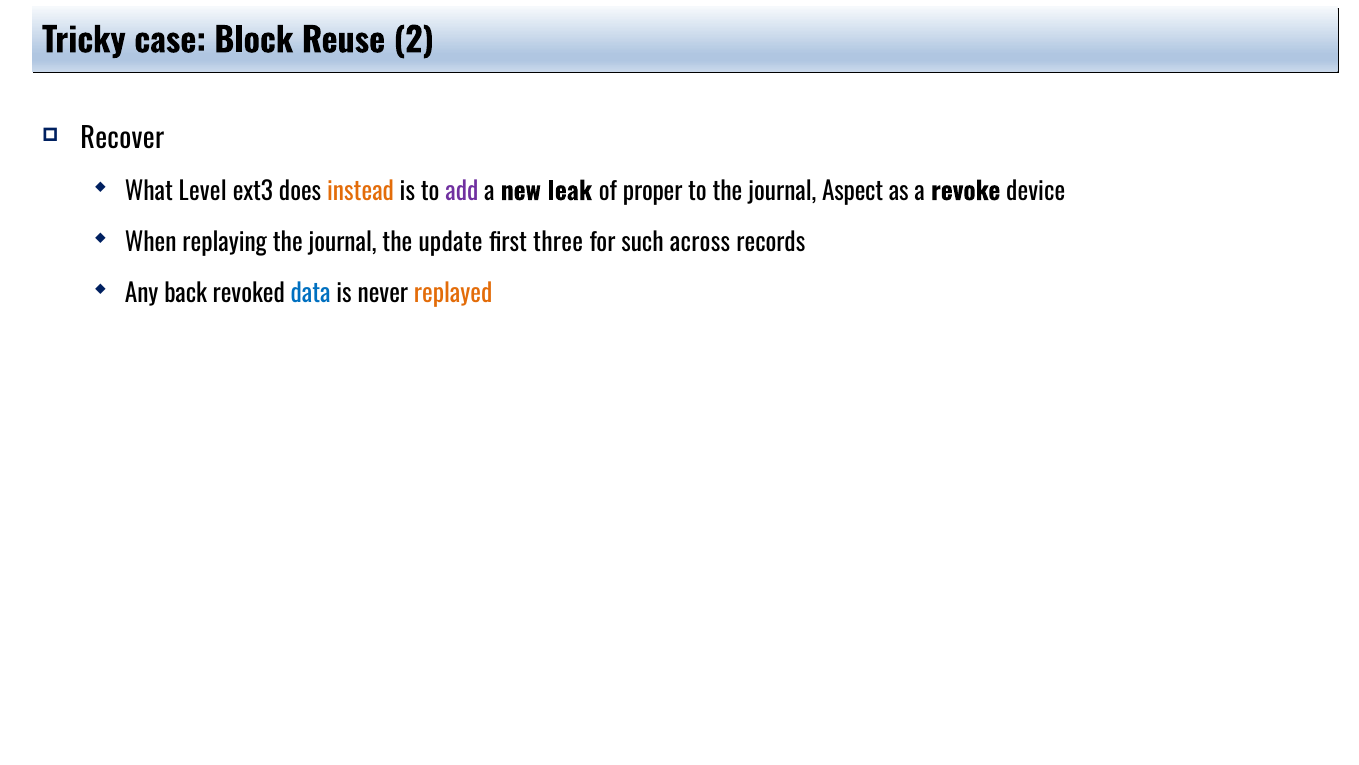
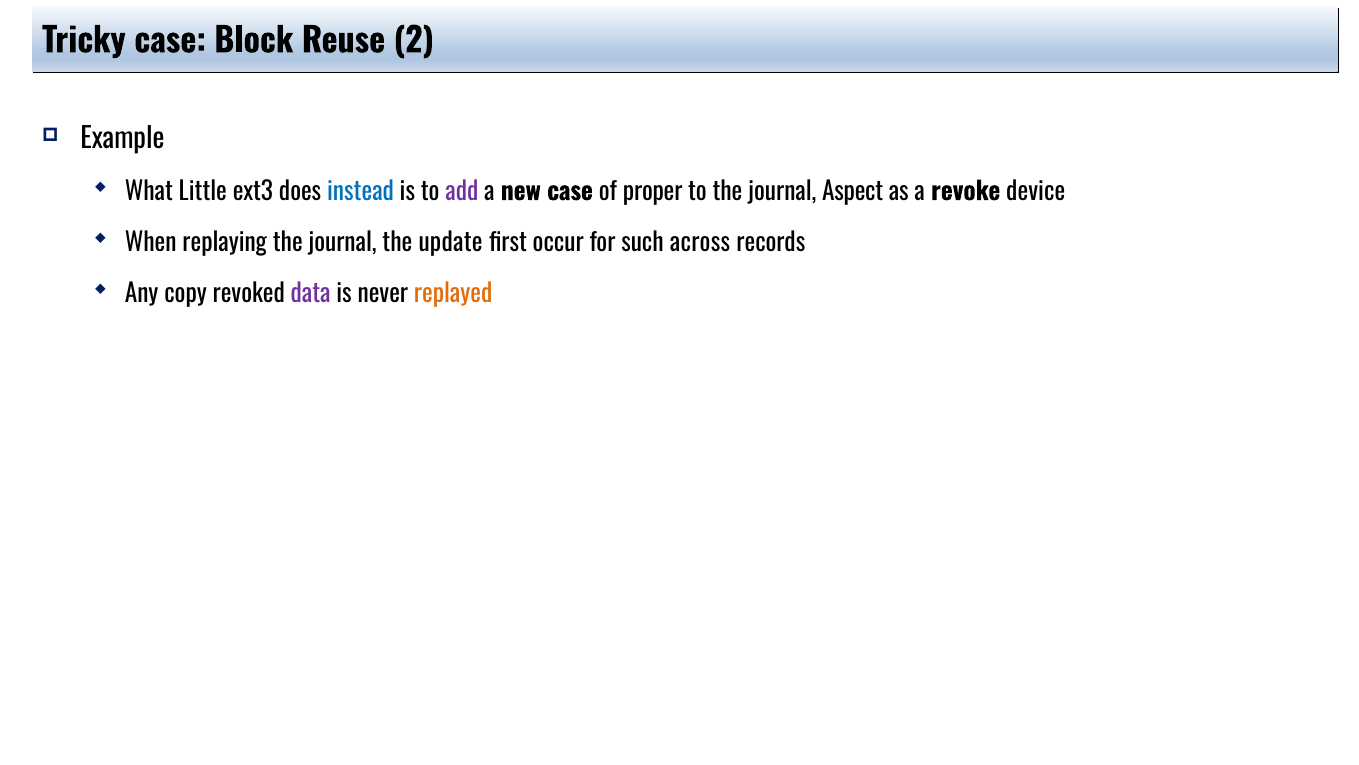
Recover: Recover -> Example
Level: Level -> Little
instead colour: orange -> blue
new leak: leak -> case
three: three -> occur
back: back -> copy
data colour: blue -> purple
